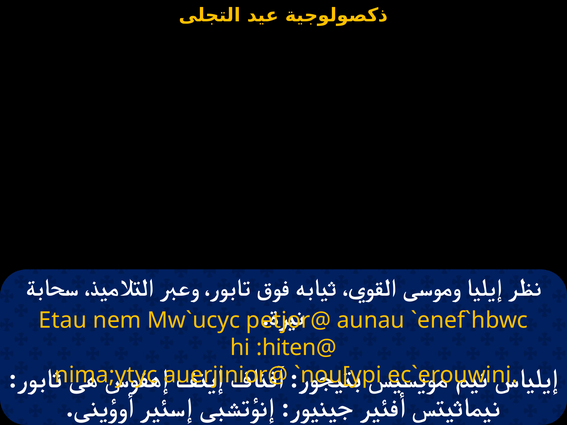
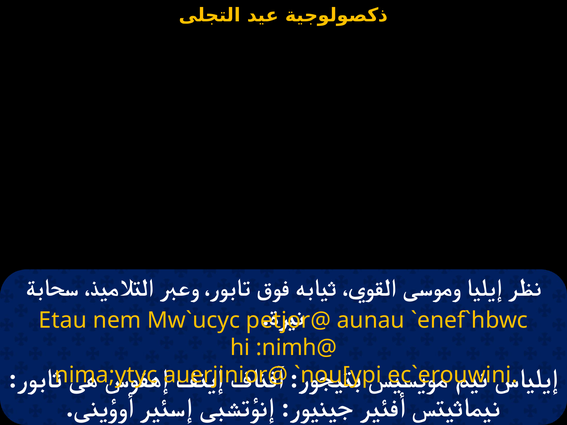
:hiten@: :hiten@ -> :nimh@
